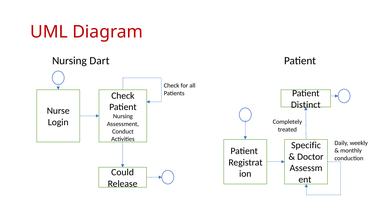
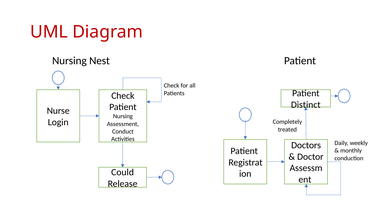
Dart: Dart -> Nest
Specific: Specific -> Doctors
